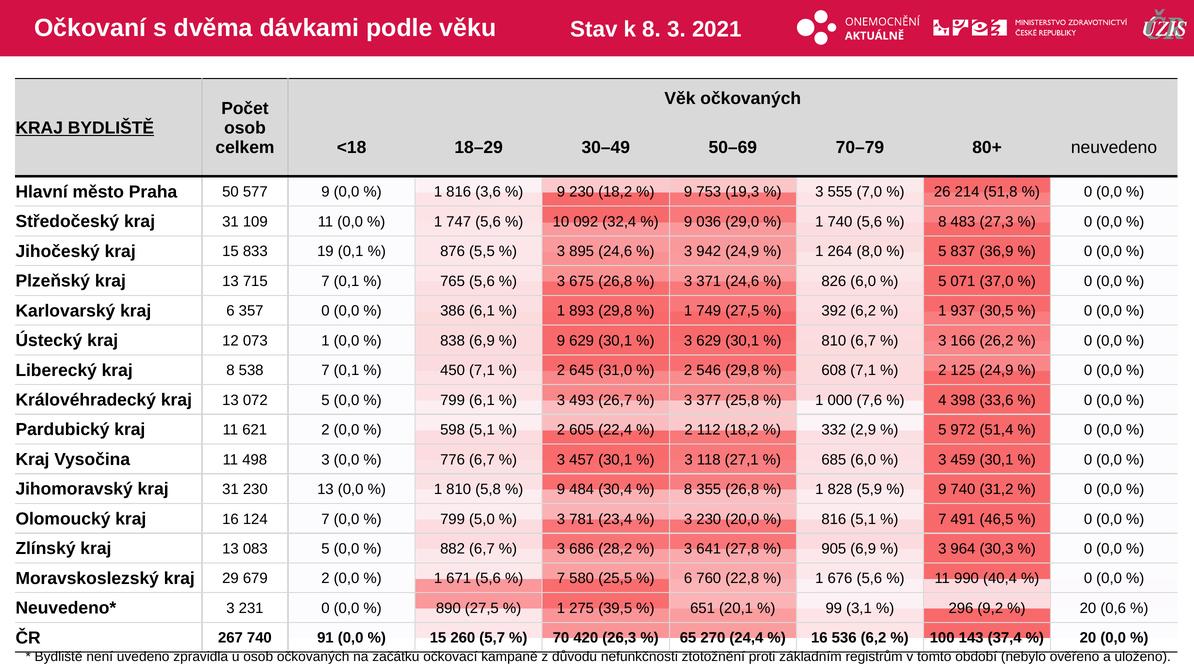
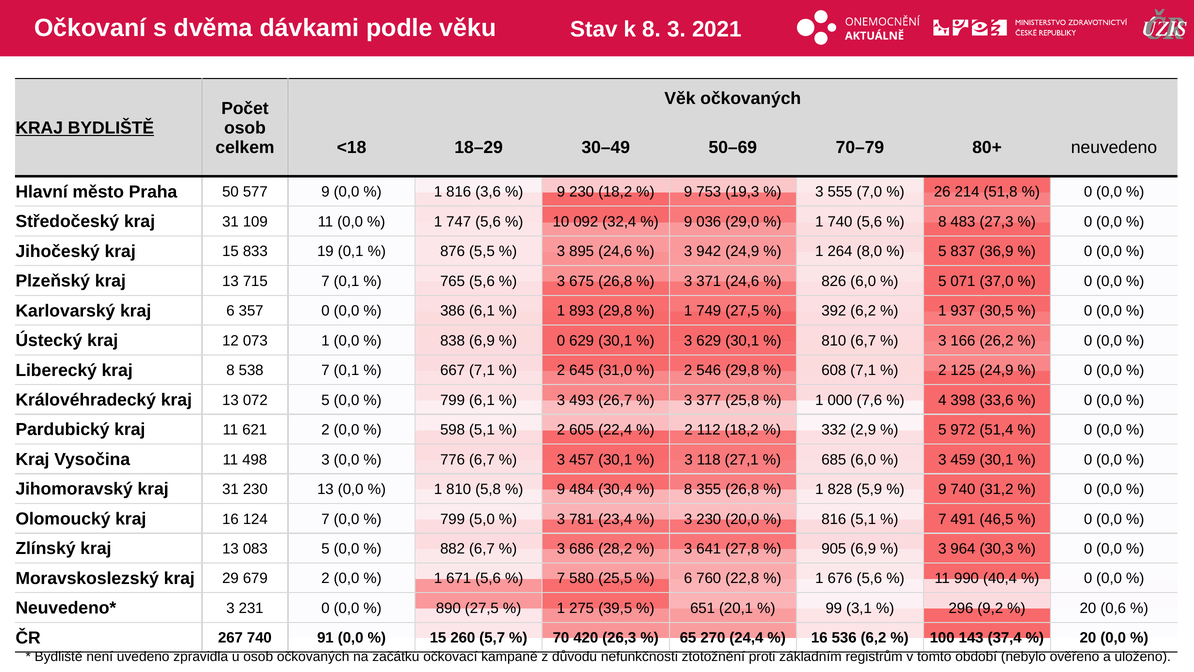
9 at (561, 340): 9 -> 0
450: 450 -> 667
